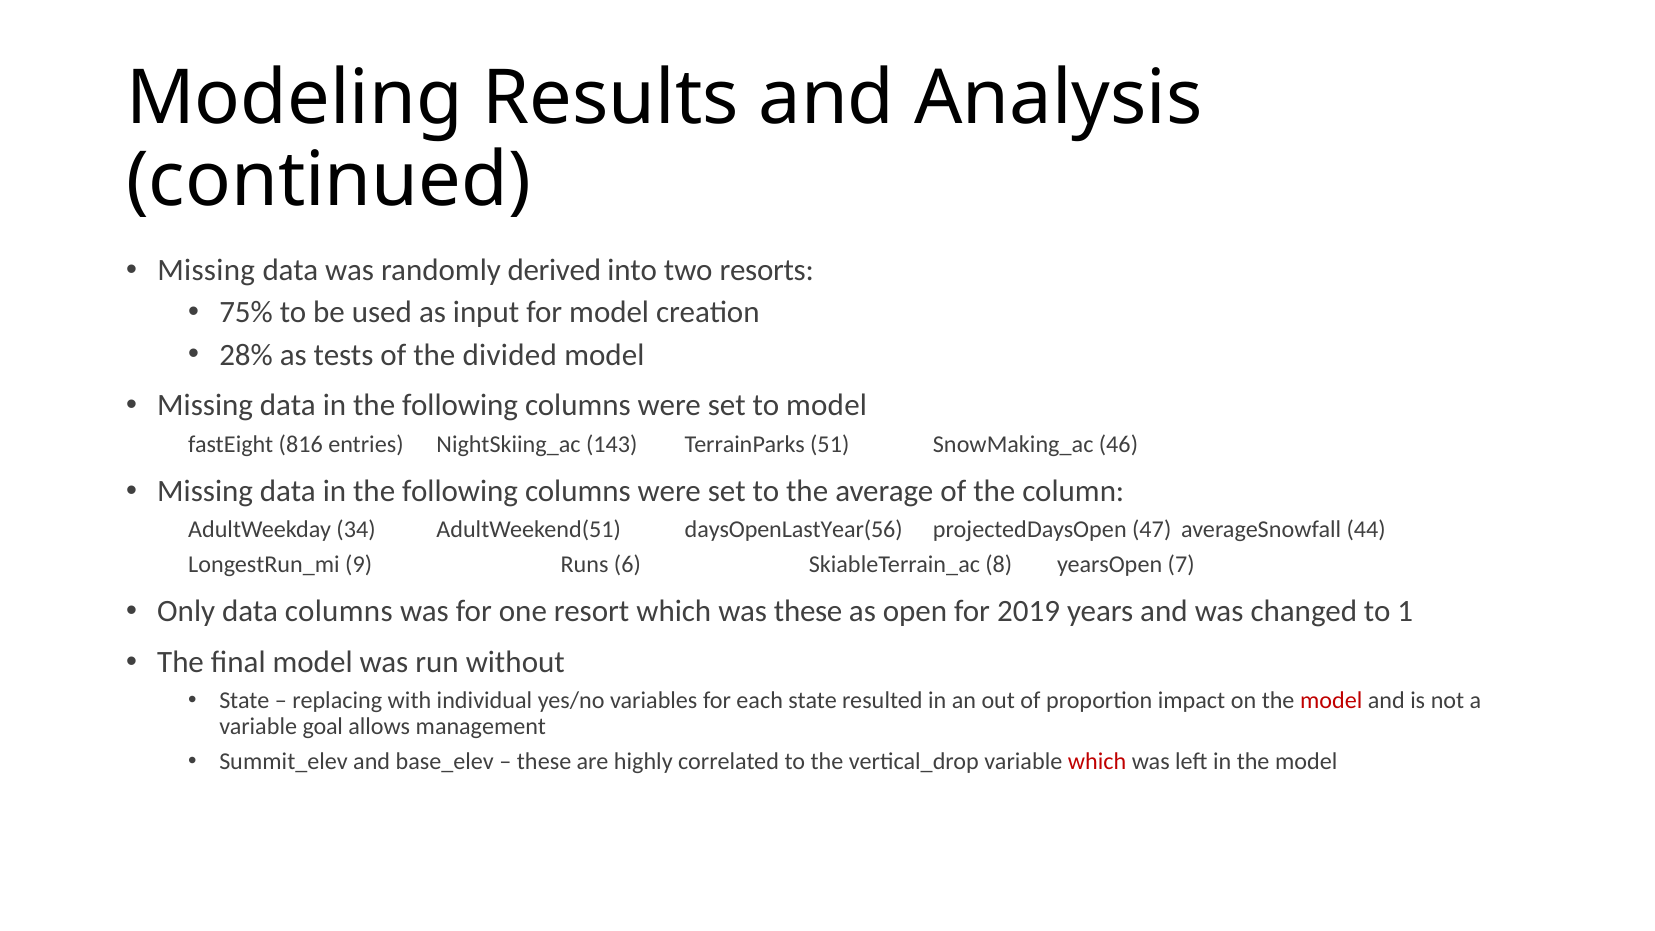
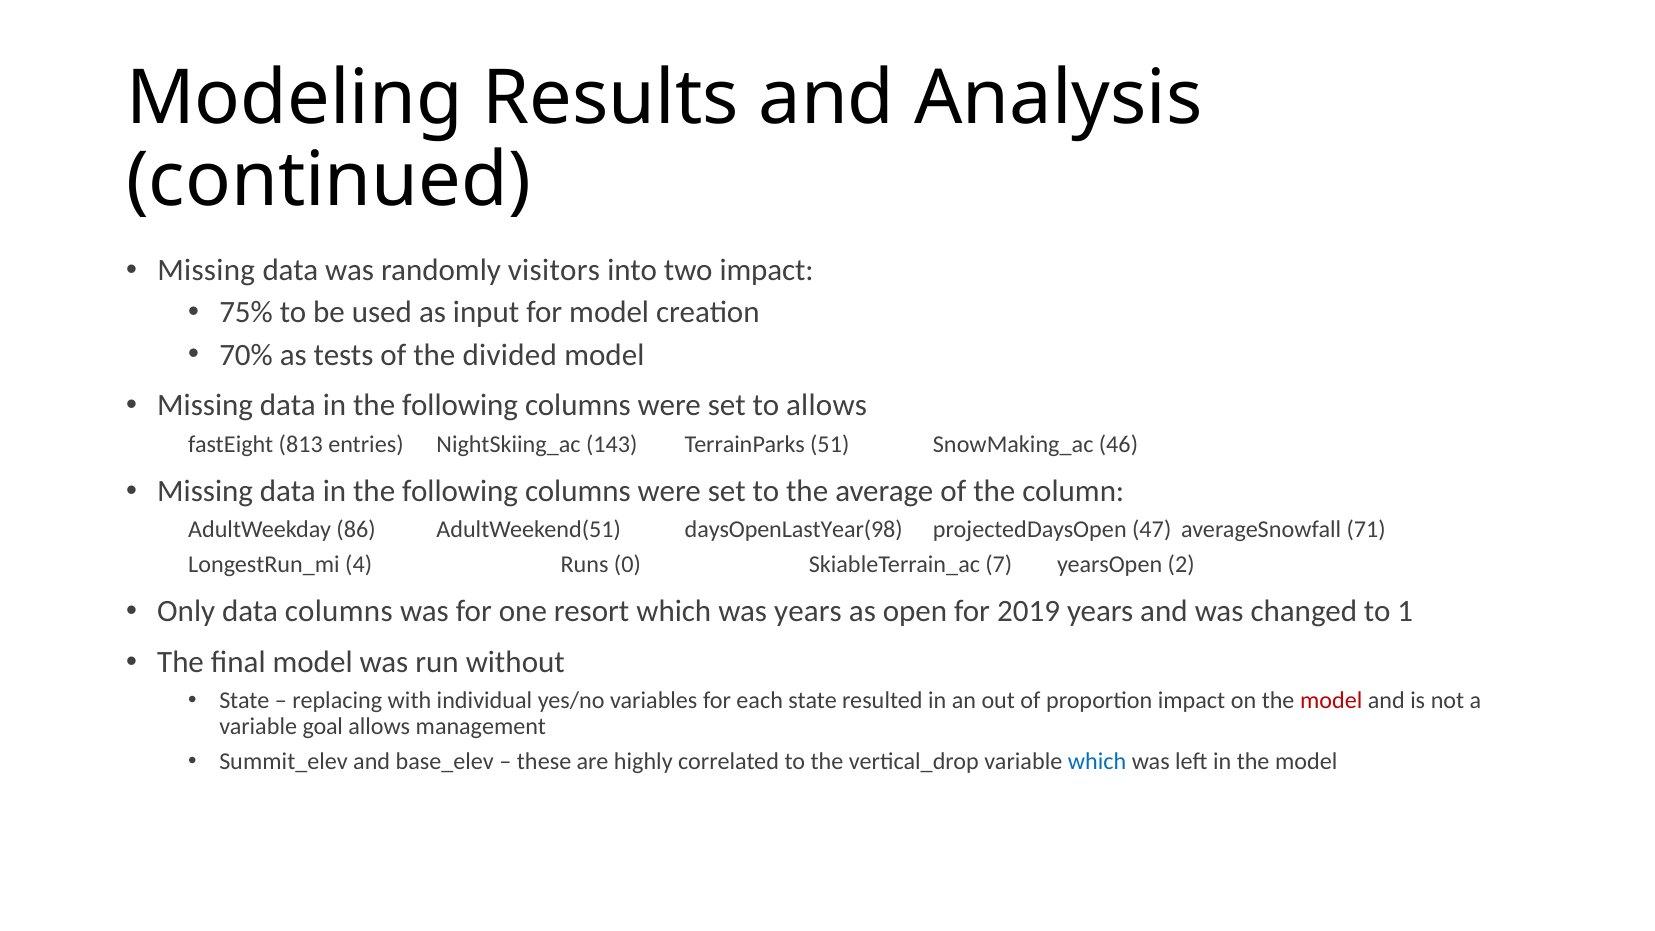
derived: derived -> visitors
two resorts: resorts -> impact
28%: 28% -> 70%
to model: model -> allows
816: 816 -> 813
34: 34 -> 86
daysOpenLastYear(56: daysOpenLastYear(56 -> daysOpenLastYear(98
44: 44 -> 71
9: 9 -> 4
6: 6 -> 0
8: 8 -> 7
7: 7 -> 2
was these: these -> years
which at (1097, 762) colour: red -> blue
